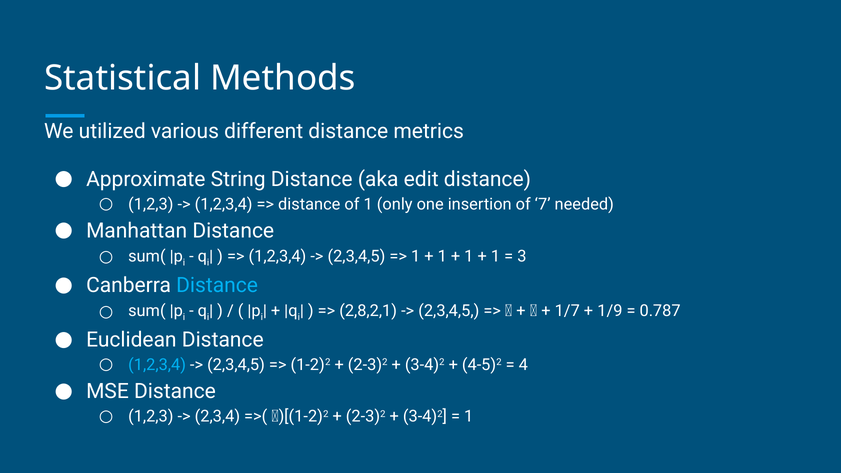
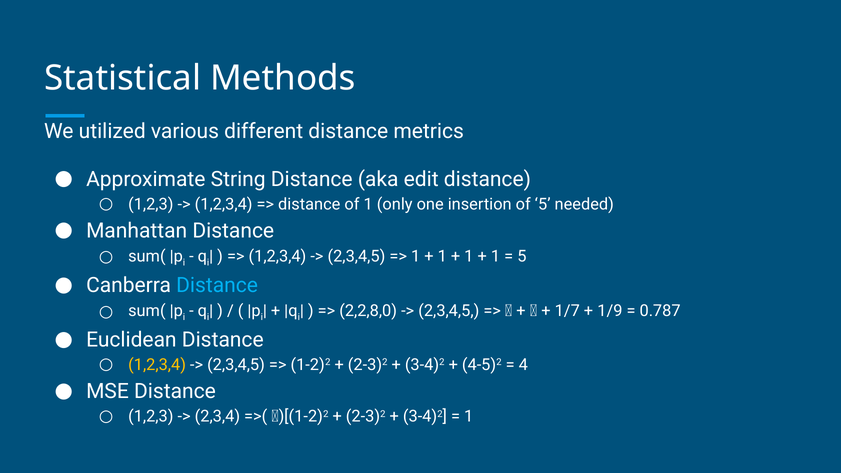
of 7: 7 -> 5
3 at (522, 256): 3 -> 5
2,8,2,1: 2,8,2,1 -> 2,2,8,0
1,2,3,4 at (157, 365) colour: light blue -> yellow
